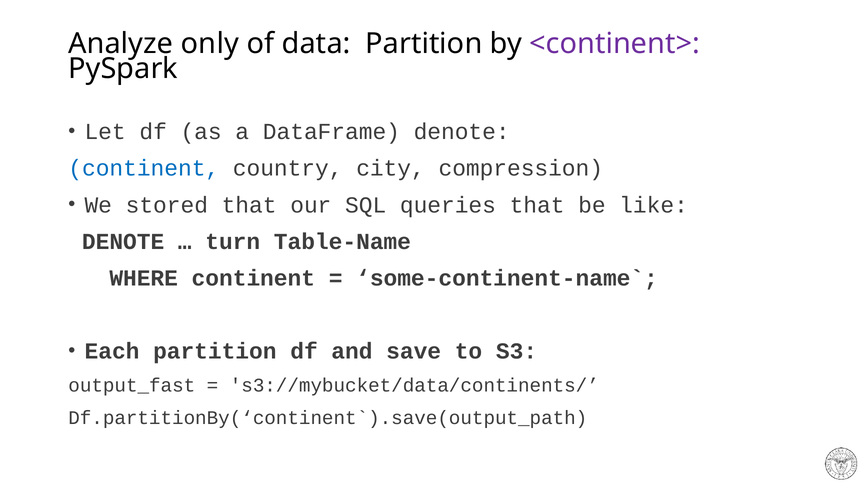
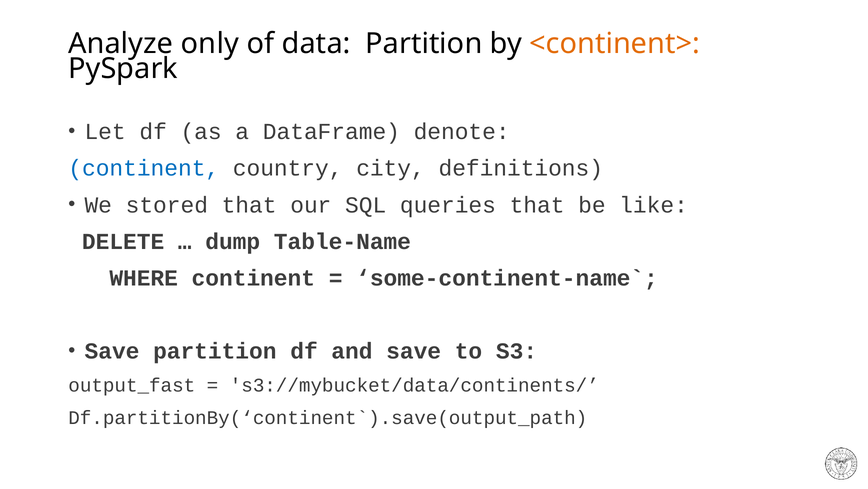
<continent> colour: purple -> orange
compression: compression -> definitions
DENOTE at (123, 241): DENOTE -> DELETE
turn: turn -> dump
Each at (112, 351): Each -> Save
